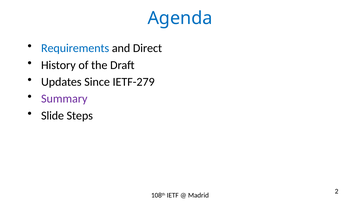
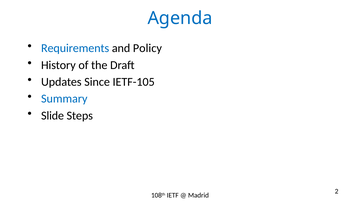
Direct: Direct -> Policy
IETF-279: IETF-279 -> IETF-105
Summary colour: purple -> blue
